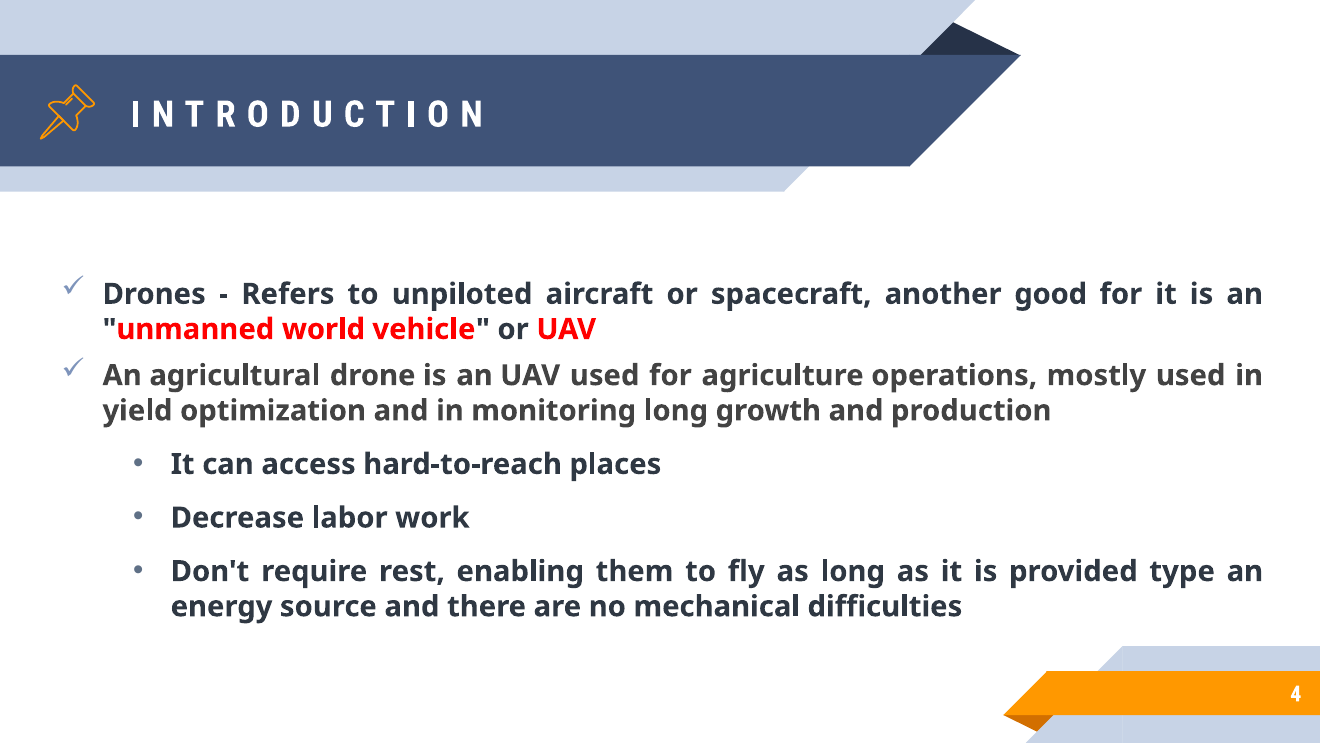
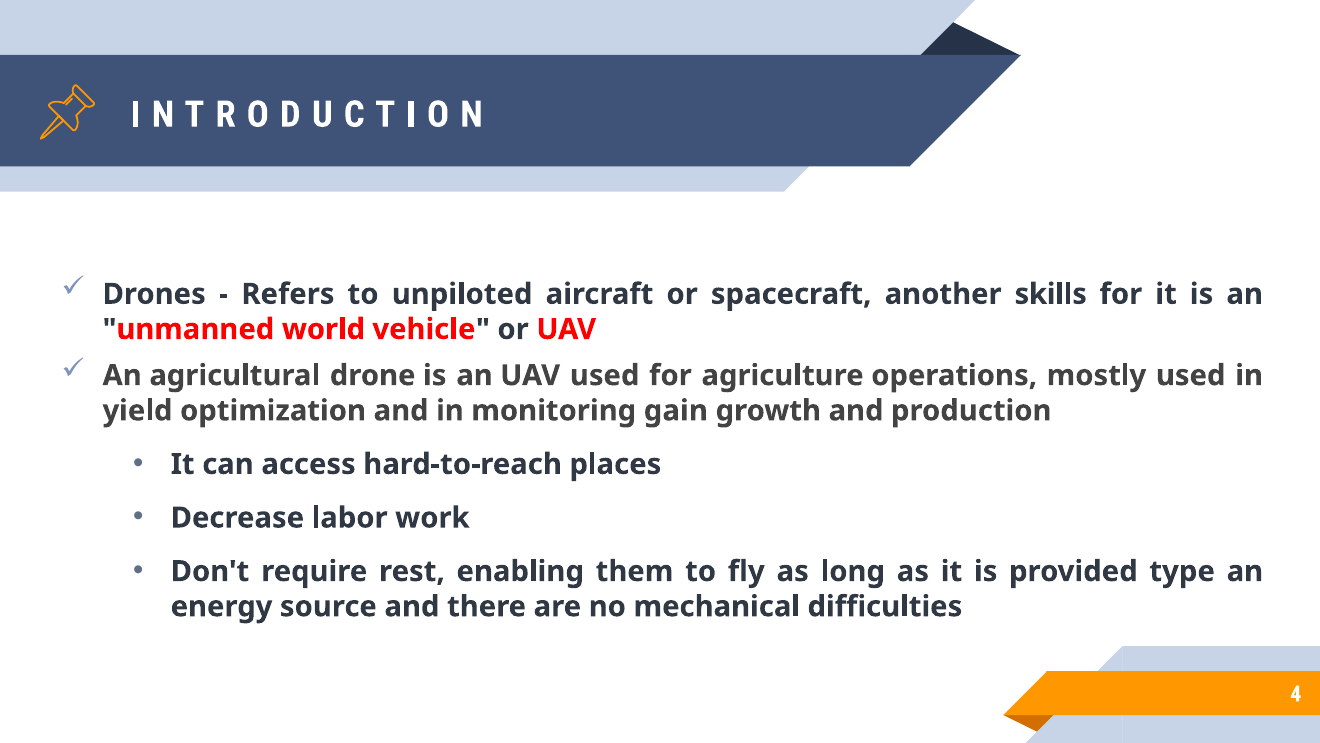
good: good -> skills
monitoring long: long -> gain
